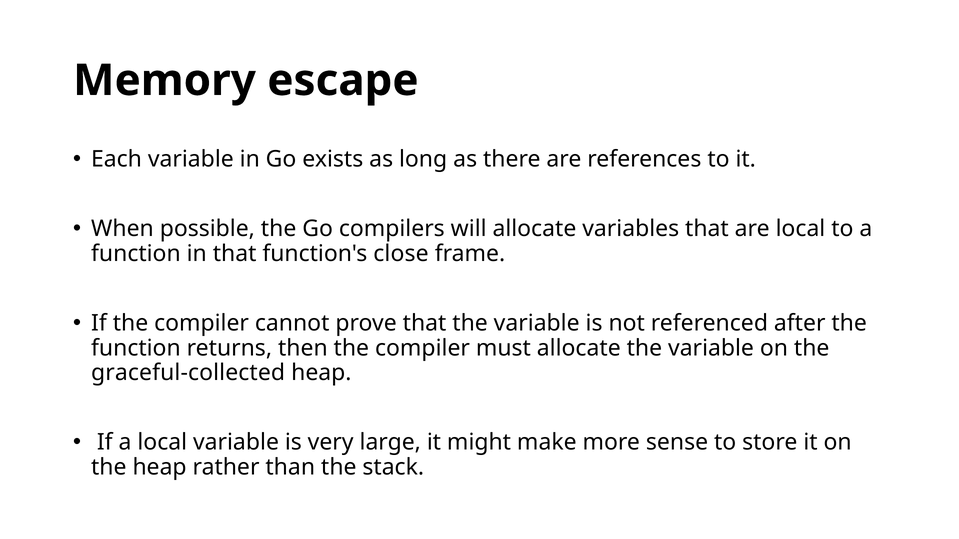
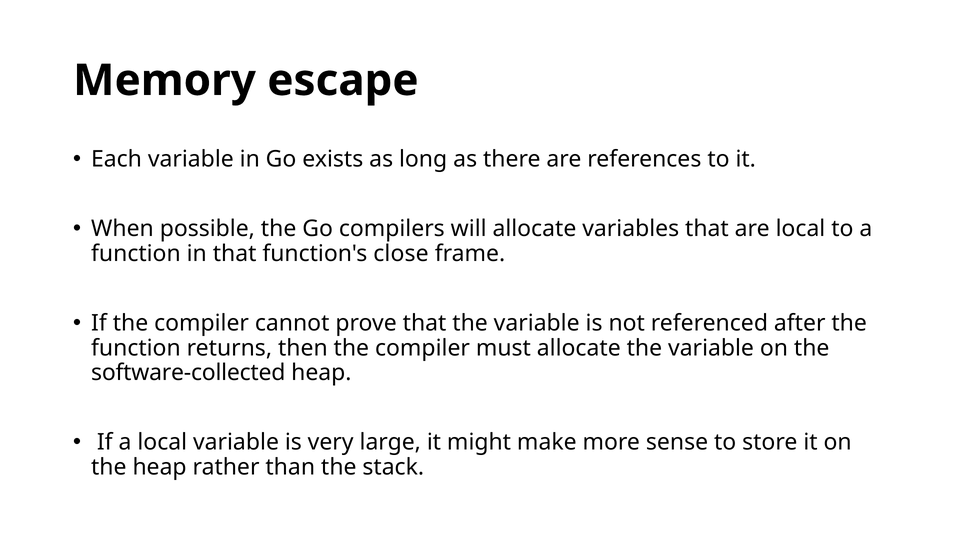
graceful-collected: graceful-collected -> software-collected
